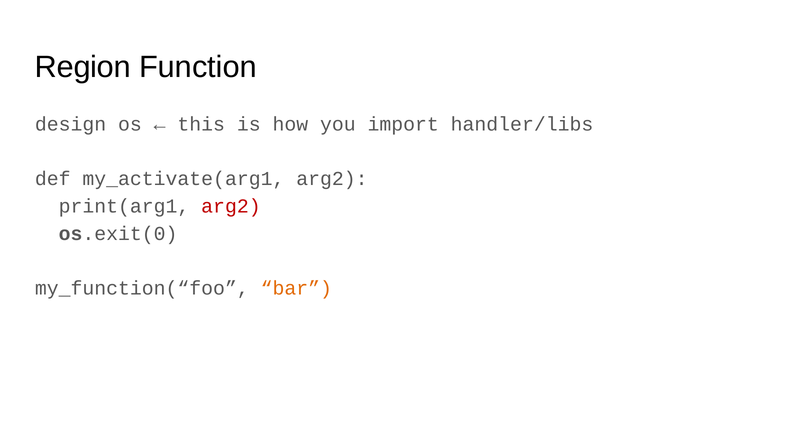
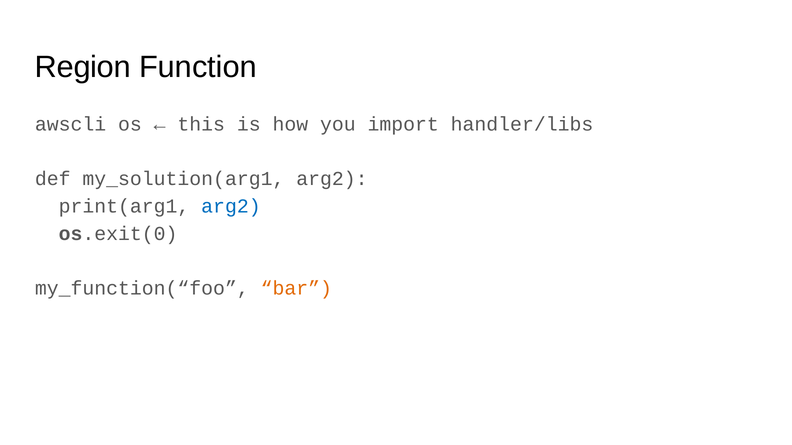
design: design -> awscli
my_activate(arg1: my_activate(arg1 -> my_solution(arg1
arg2 at (231, 206) colour: red -> blue
